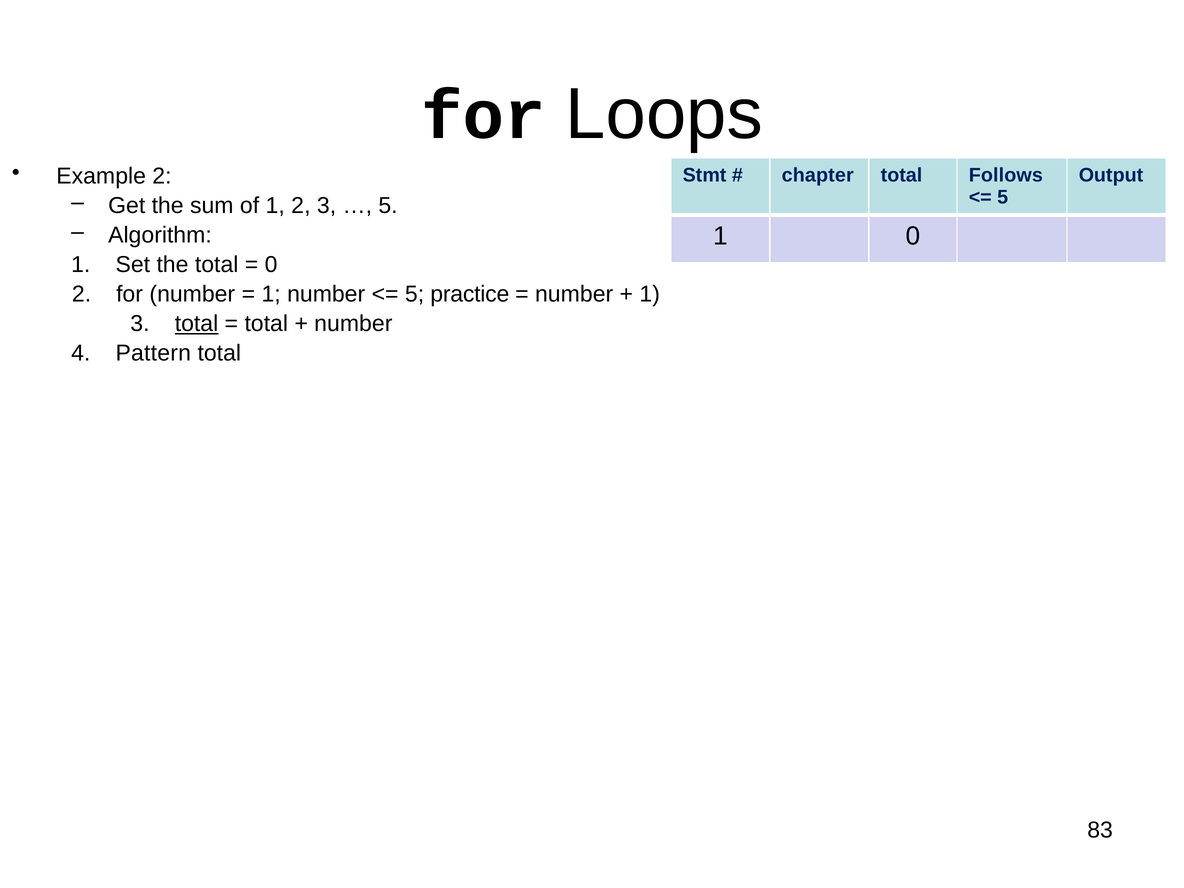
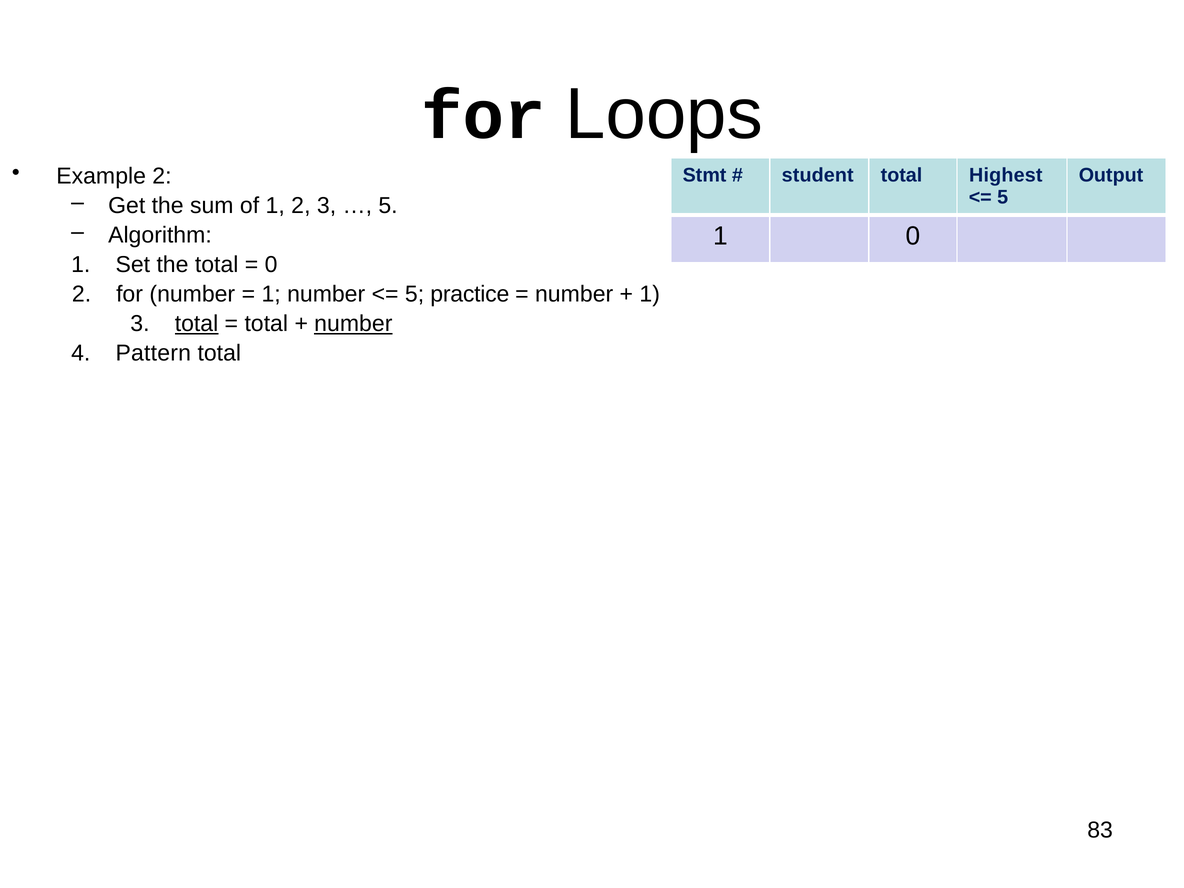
chapter: chapter -> student
Follows: Follows -> Highest
number at (353, 324) underline: none -> present
